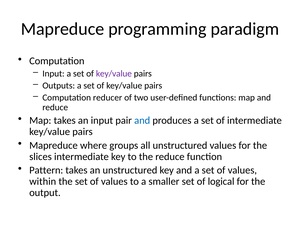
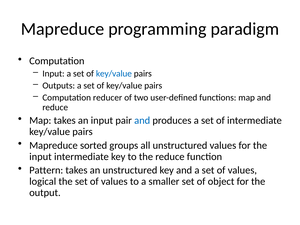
key/value at (114, 73) colour: purple -> blue
where: where -> sorted
slices at (41, 157): slices -> input
within: within -> logical
logical: logical -> object
